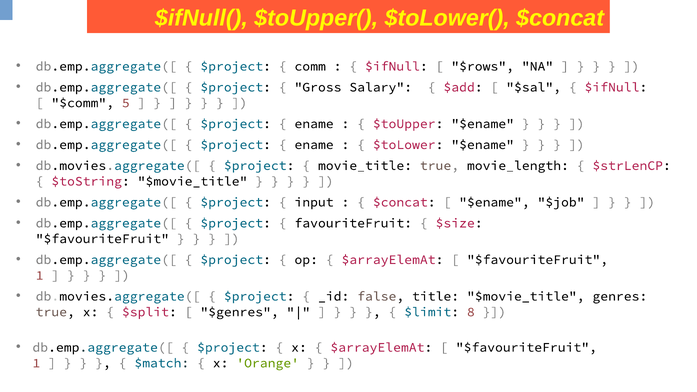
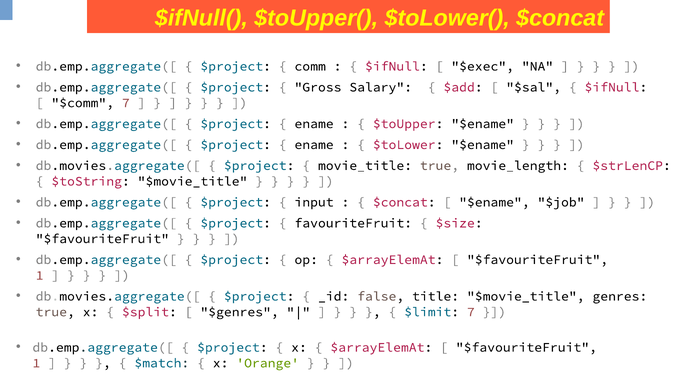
$rows: $rows -> $exec
$comm 5: 5 -> 7
$limit 8: 8 -> 7
